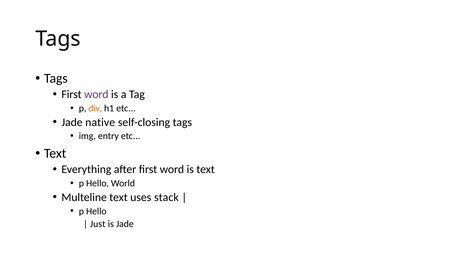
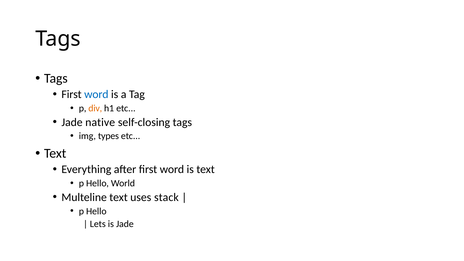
word at (96, 94) colour: purple -> blue
entry: entry -> types
Just: Just -> Lets
